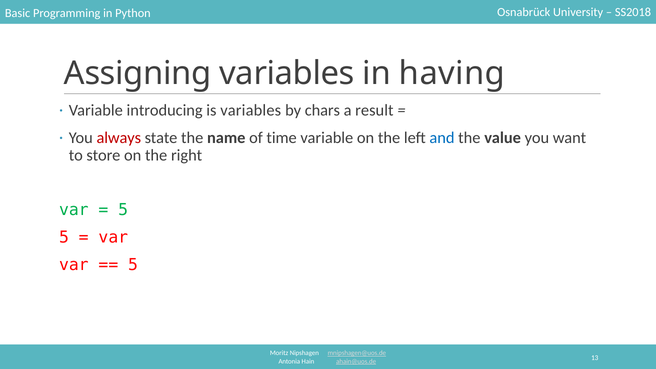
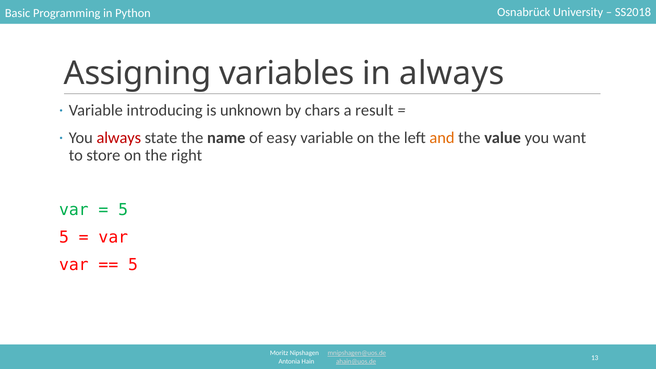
in having: having -> always
is variables: variables -> unknown
time: time -> easy
and colour: blue -> orange
